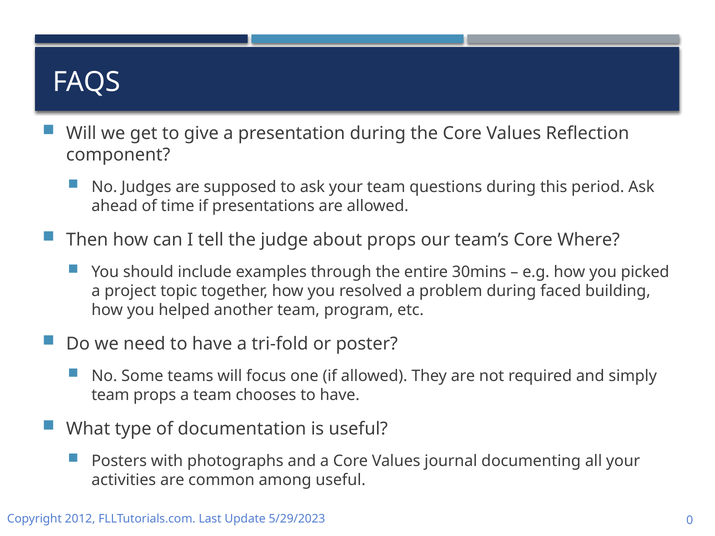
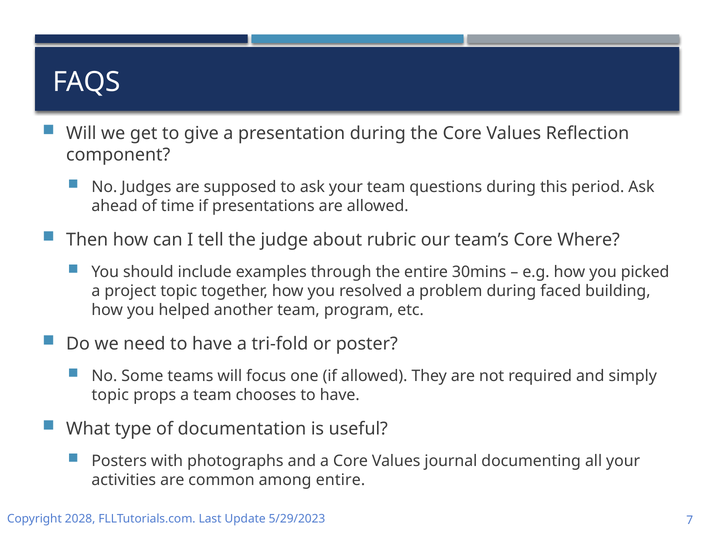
about props: props -> rubric
team at (110, 395): team -> topic
among useful: useful -> entire
2012: 2012 -> 2028
0: 0 -> 7
